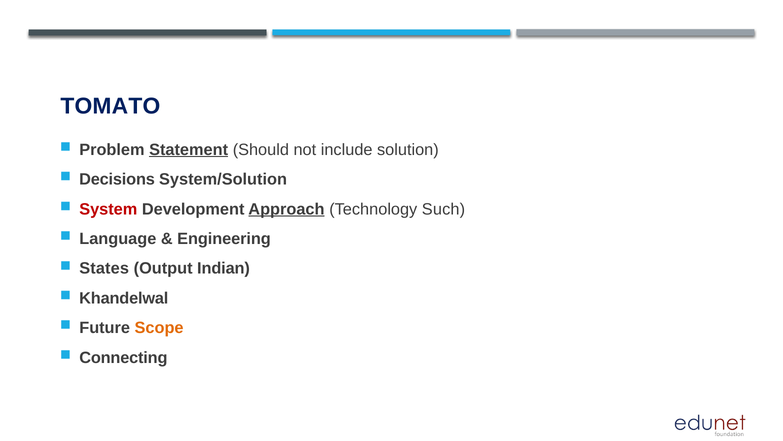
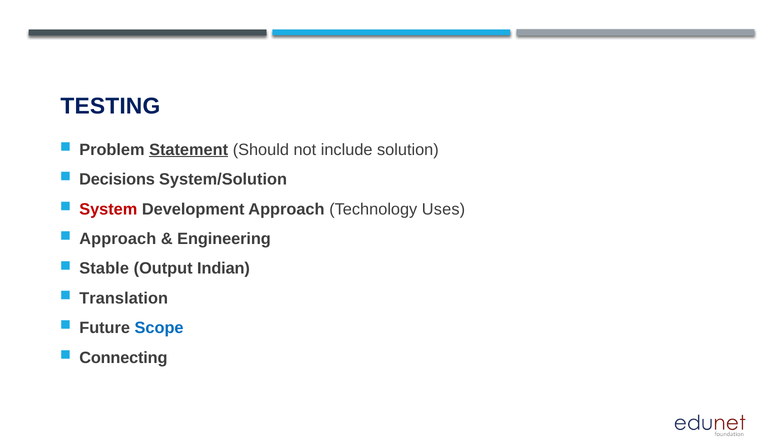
TOMATO: TOMATO -> TESTING
Approach at (286, 209) underline: present -> none
Such: Such -> Uses
Language at (118, 239): Language -> Approach
States: States -> Stable
Khandelwal: Khandelwal -> Translation
Scope colour: orange -> blue
